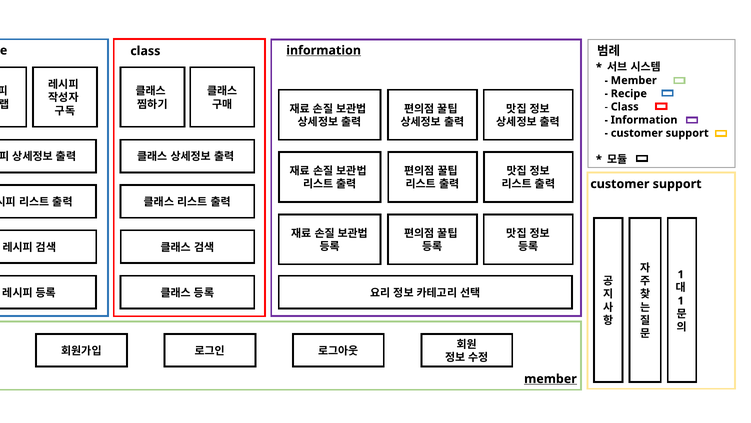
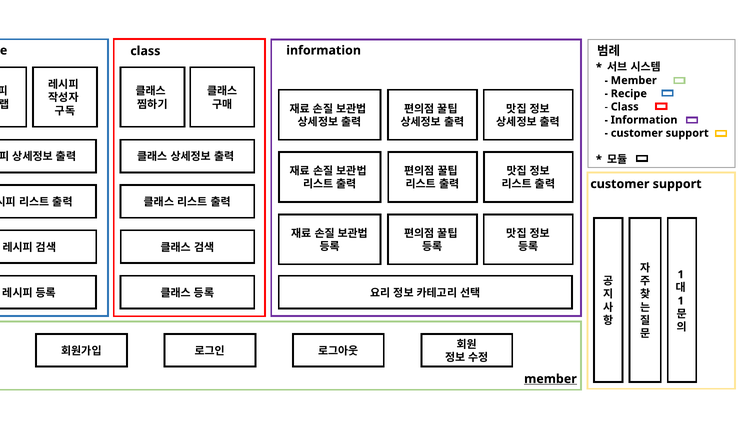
information at (324, 50) underline: present -> none
